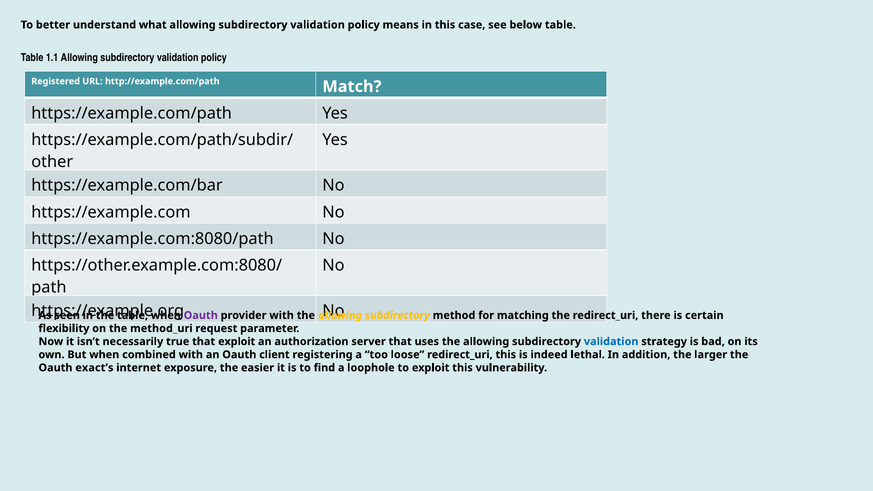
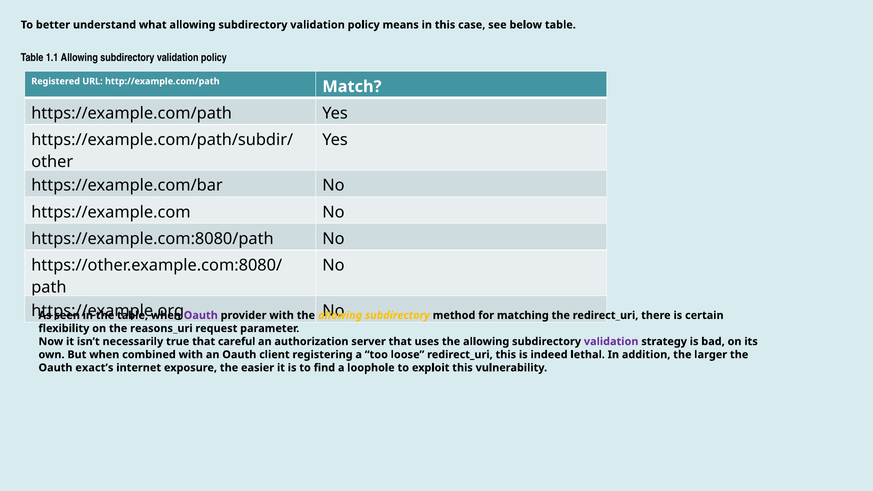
method_uri: method_uri -> reasons_uri
that exploit: exploit -> careful
validation at (611, 342) colour: blue -> purple
